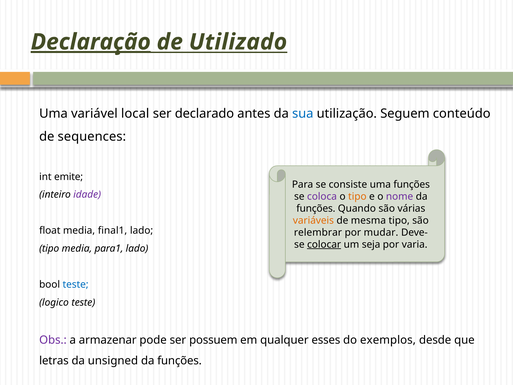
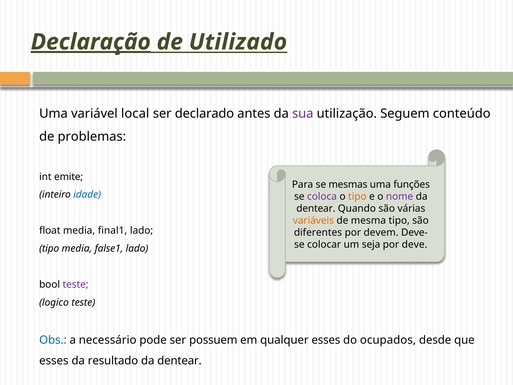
sua colour: blue -> purple
sequences: sequences -> problemas
consiste: consiste -> mesmas
idade colour: purple -> blue
funções at (316, 208): funções -> dentear
relembrar: relembrar -> diferentes
mudar: mudar -> devem
colocar underline: present -> none
varia: varia -> deve
para1: para1 -> false1
teste at (76, 284) colour: blue -> purple
Obs colour: purple -> blue
armazenar: armazenar -> necessário
exemplos: exemplos -> ocupados
letras at (54, 361): letras -> esses
unsigned: unsigned -> resultado
funções at (180, 361): funções -> dentear
